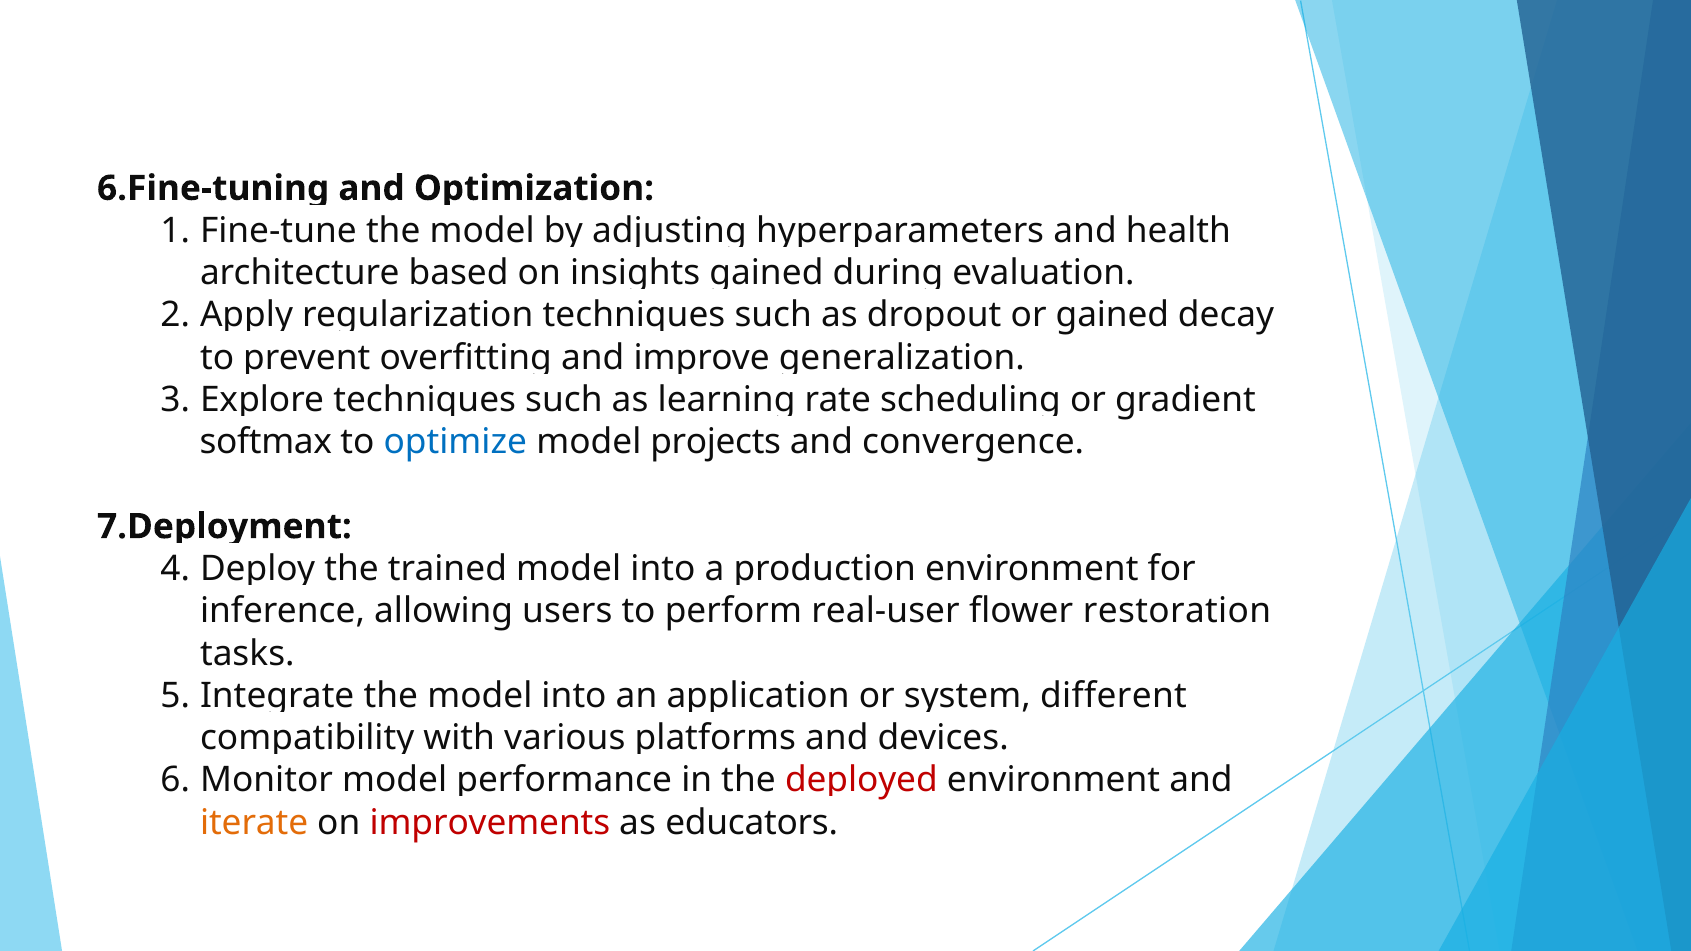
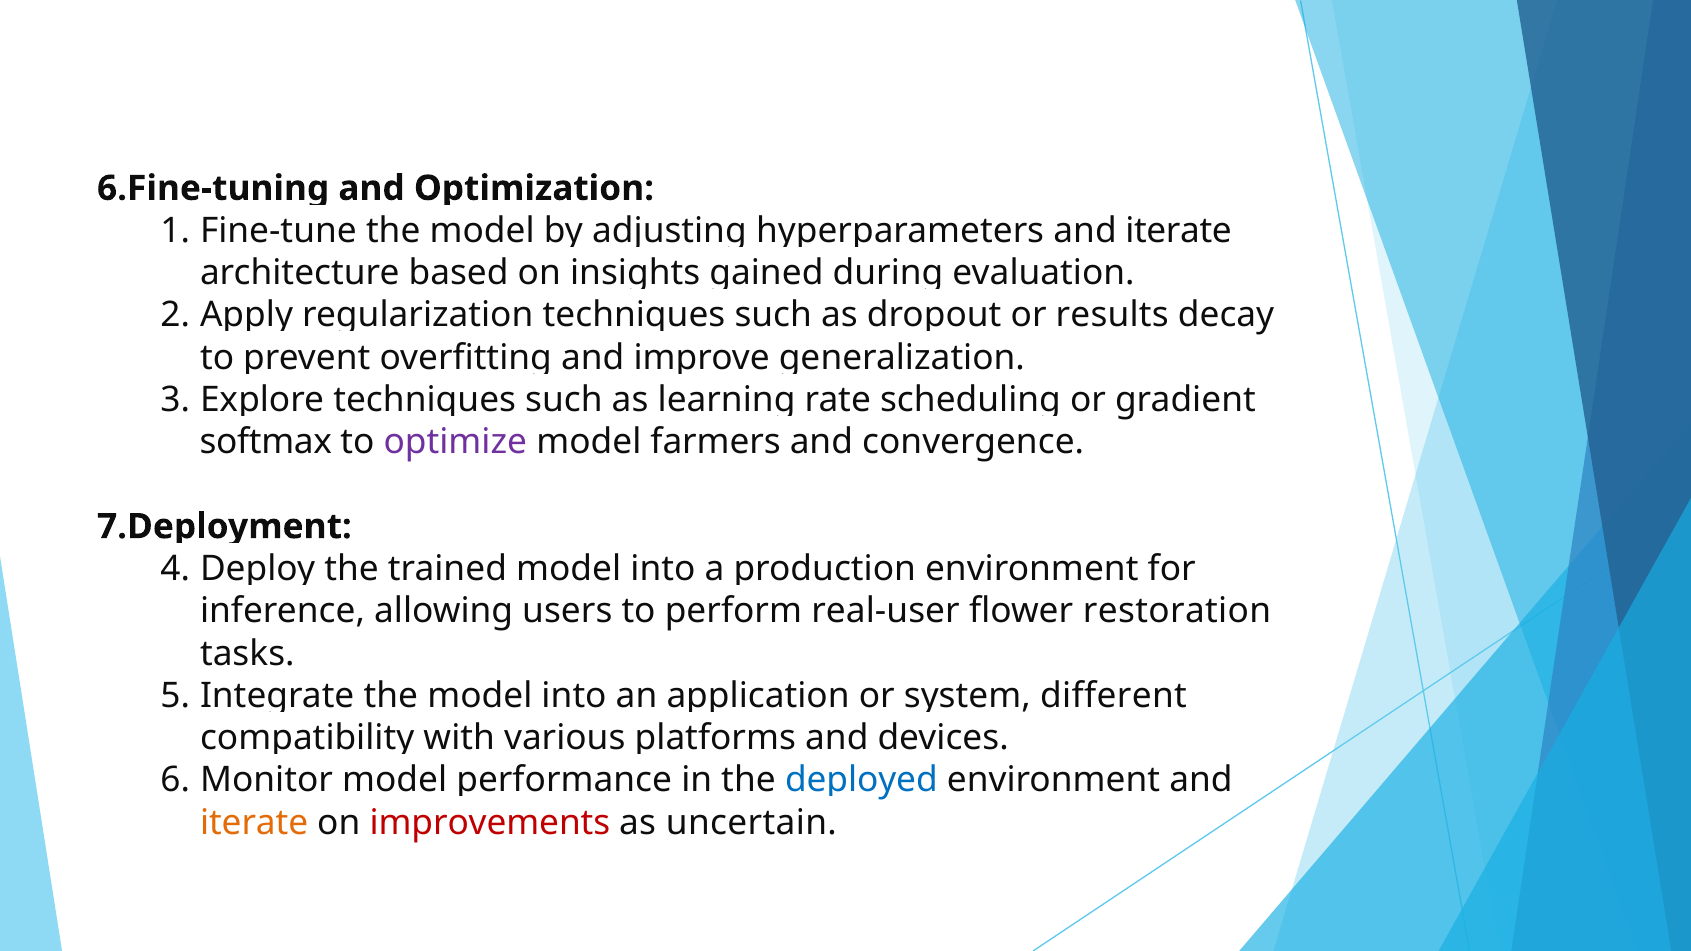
health at (1178, 231): health -> iterate
gained at (1112, 315): gained -> results
optimize colour: blue -> purple
projects: projects -> farmers
deployed colour: red -> blue
educators: educators -> uncertain
